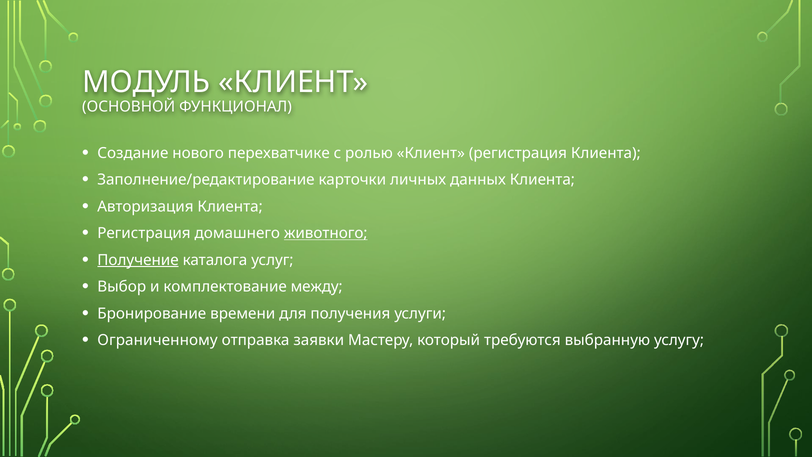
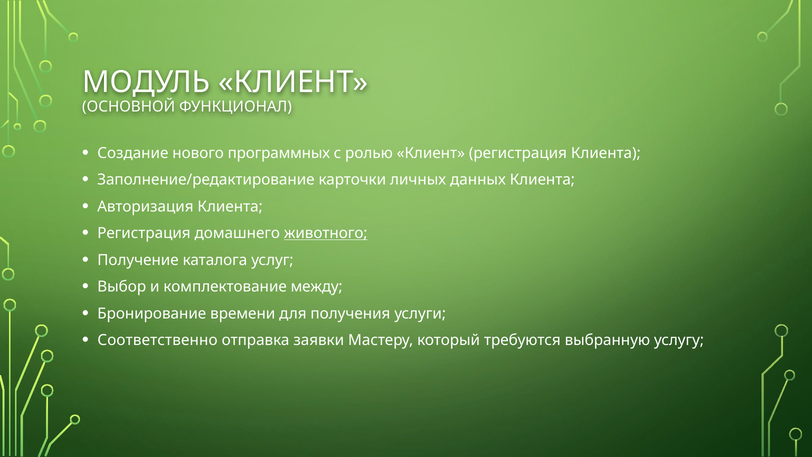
перехватчике: перехватчике -> программных
Получение underline: present -> none
Ограниченному: Ограниченному -> Соответственно
